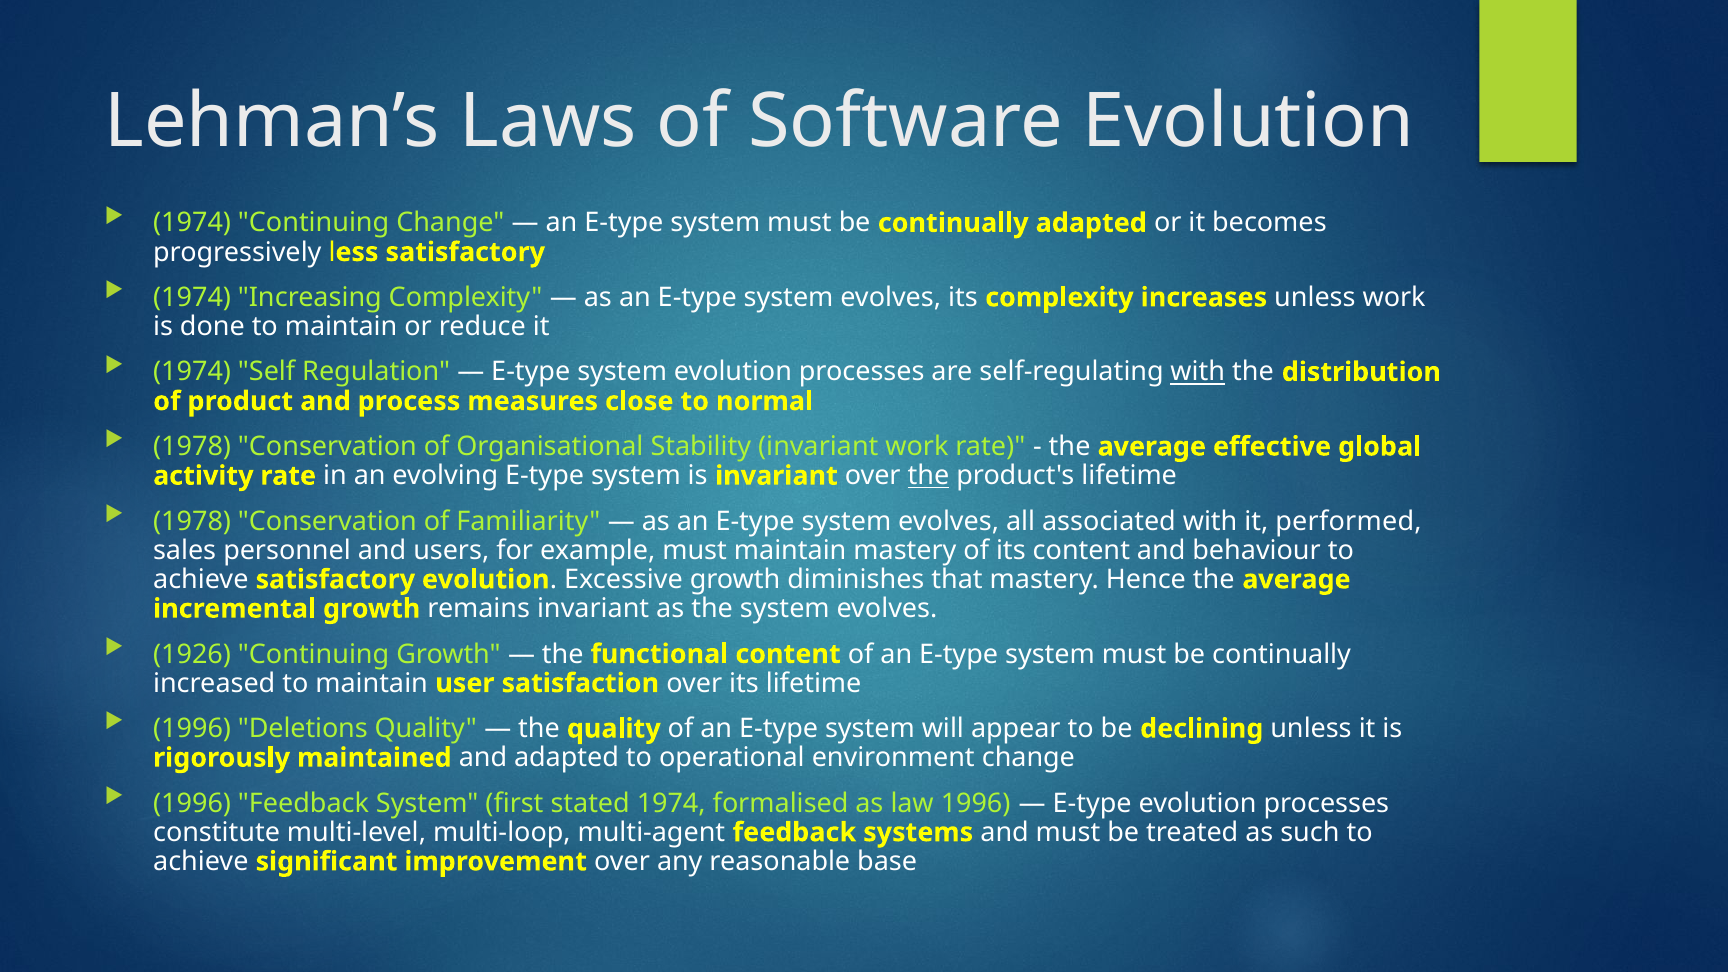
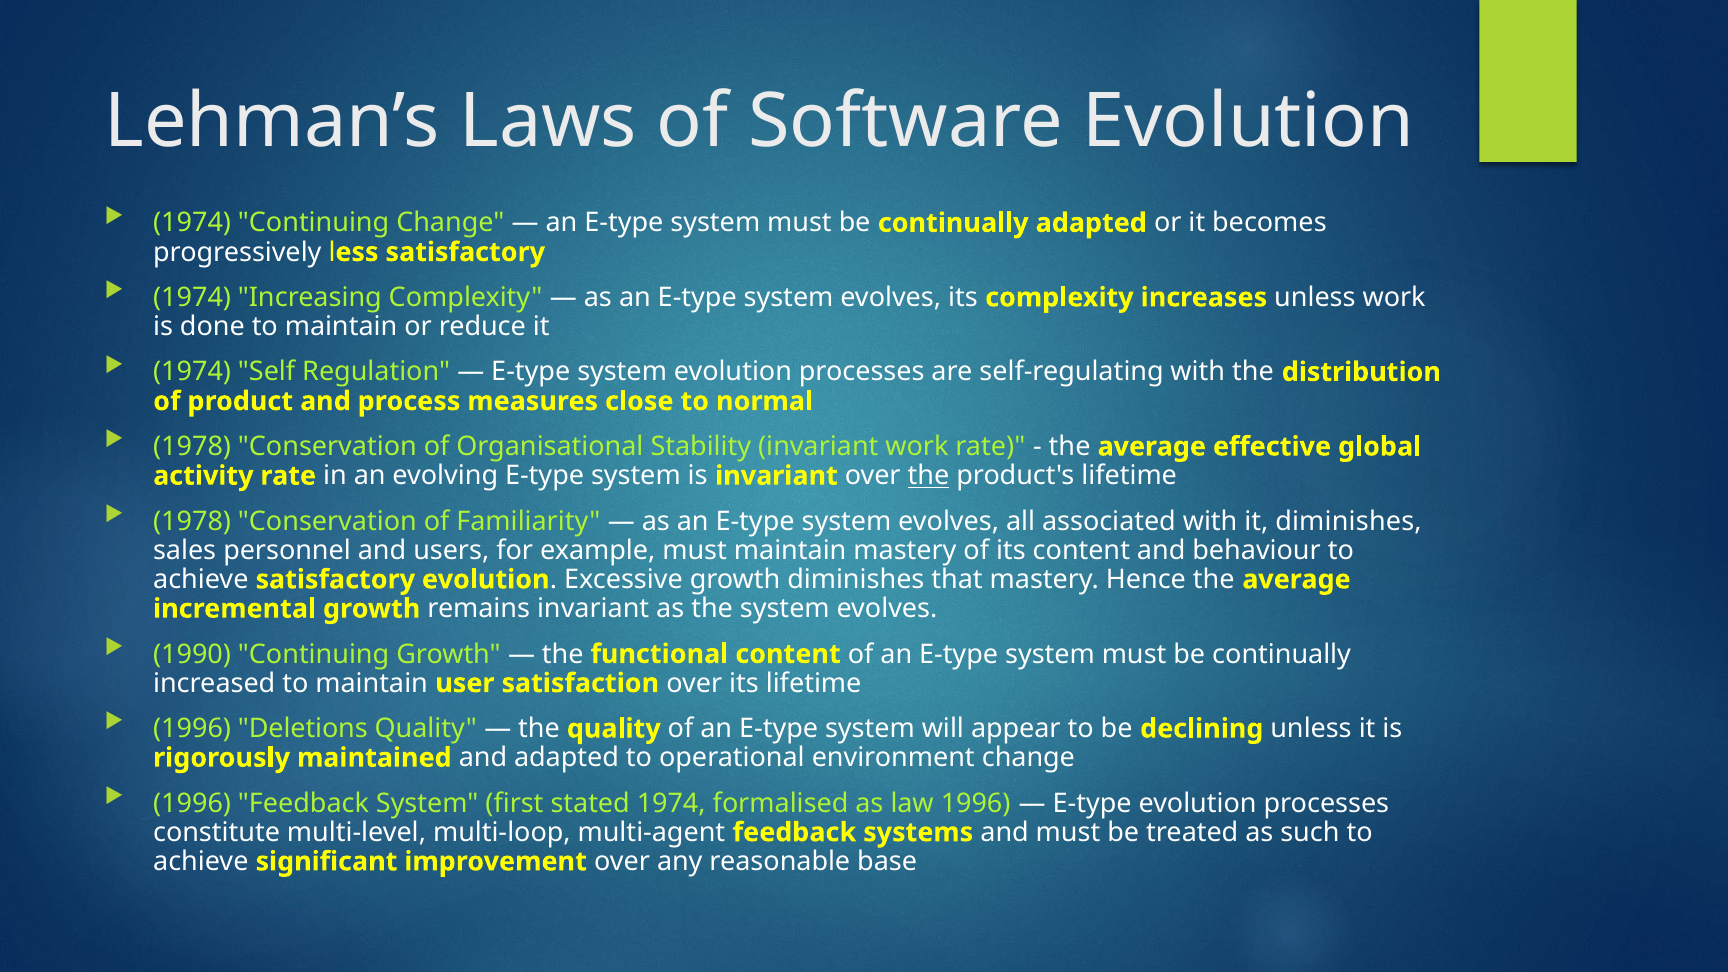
with at (1198, 372) underline: present -> none
it performed: performed -> diminishes
1926: 1926 -> 1990
